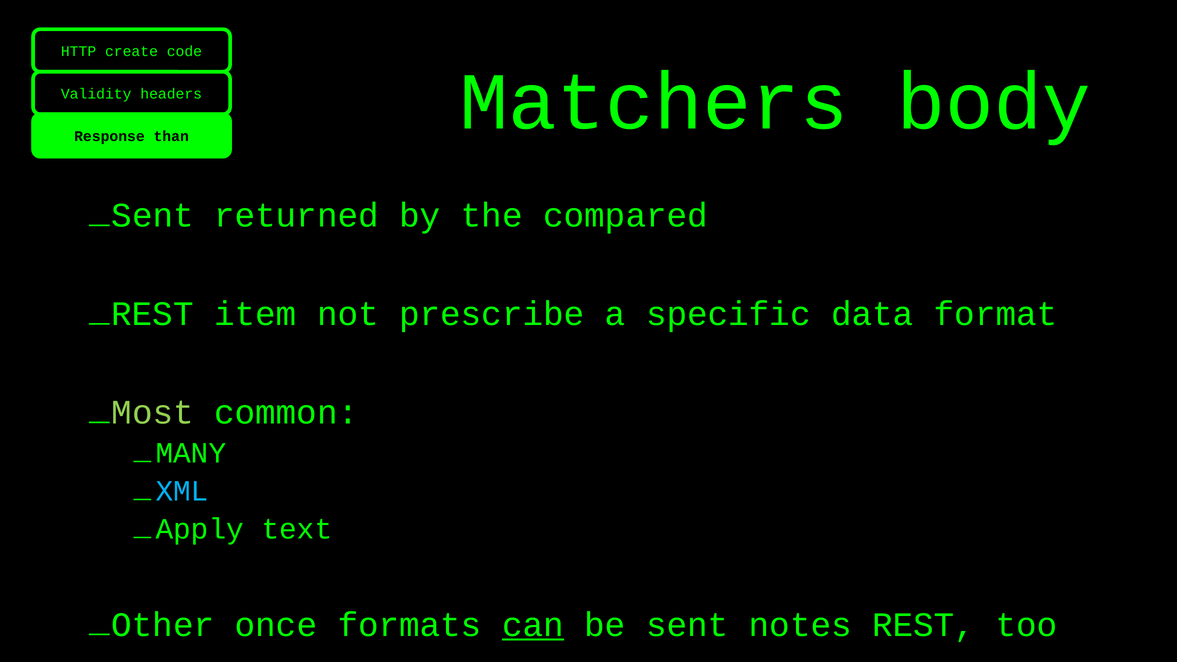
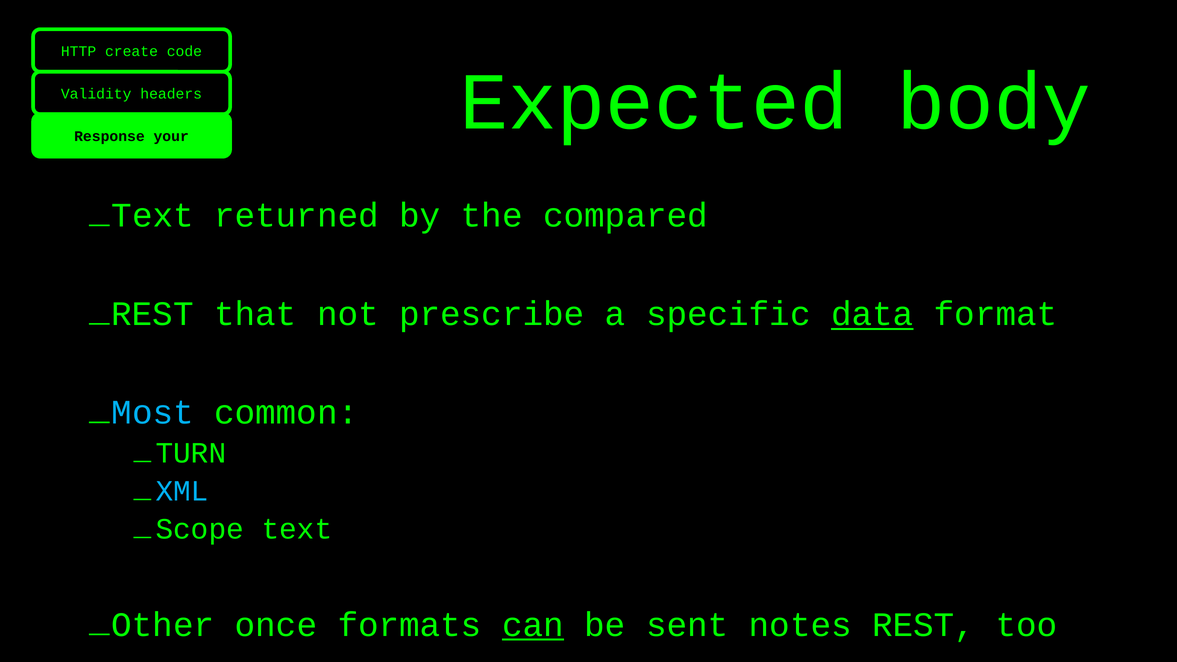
Matchers: Matchers -> Expected
than: than -> your
Sent at (153, 216): Sent -> Text
item: item -> that
data underline: none -> present
Most colour: light green -> light blue
MANY: MANY -> TURN
Apply: Apply -> Scope
